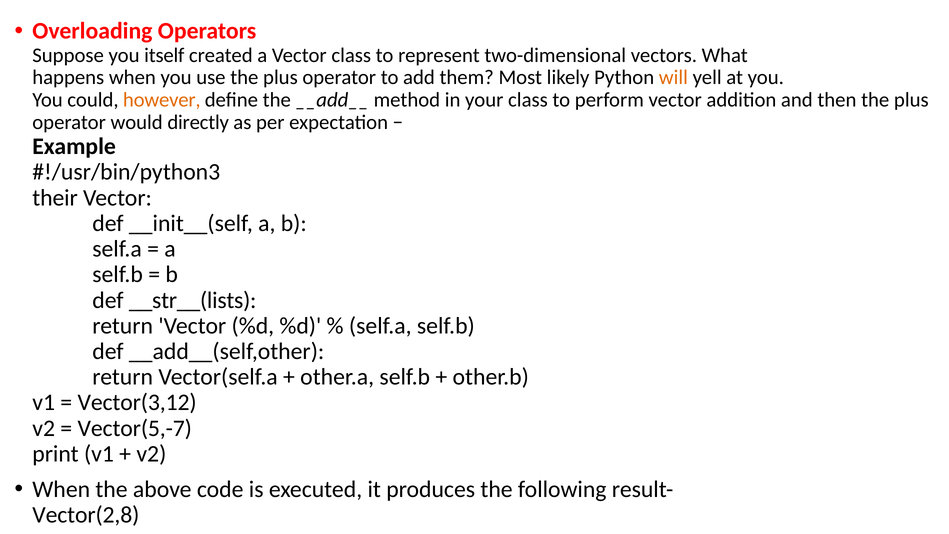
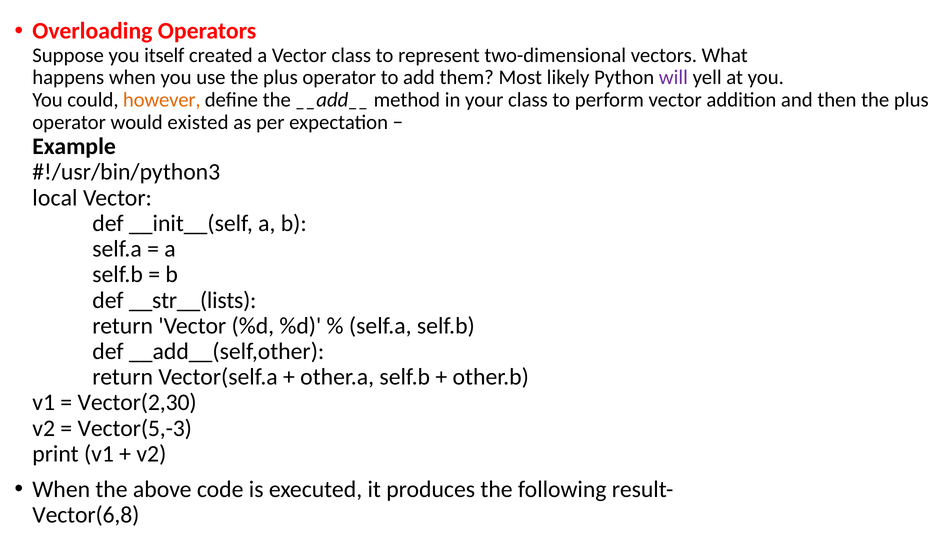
will colour: orange -> purple
directly: directly -> existed
their: their -> local
Vector(3,12: Vector(3,12 -> Vector(2,30
Vector(5,-7: Vector(5,-7 -> Vector(5,-3
Vector(2,8: Vector(2,8 -> Vector(6,8
